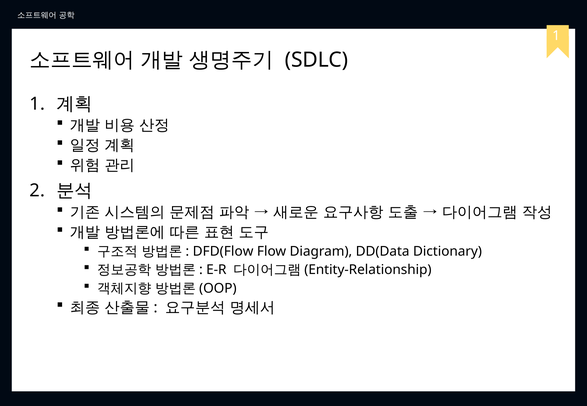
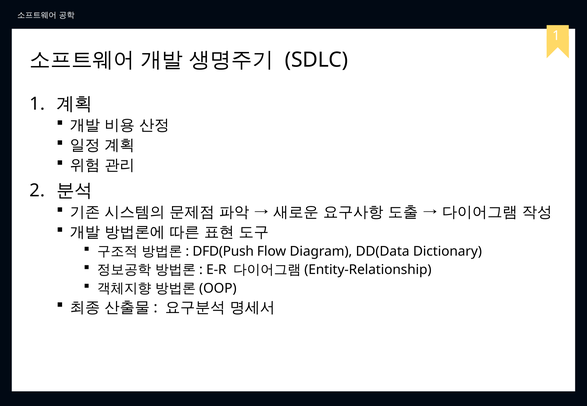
DFD(Flow: DFD(Flow -> DFD(Push
